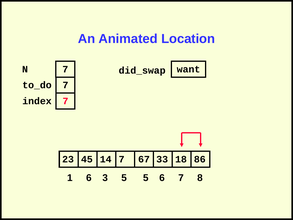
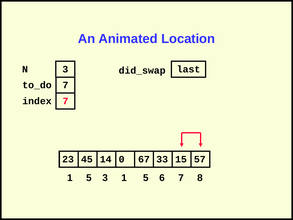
N 7: 7 -> 3
want: want -> last
45 7: 7 -> 0
18: 18 -> 15
86: 86 -> 57
6 at (89, 178): 6 -> 5
3 5: 5 -> 1
